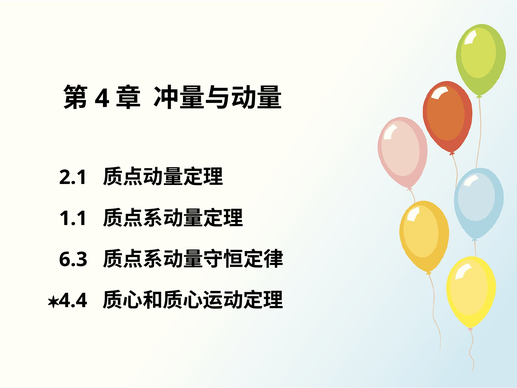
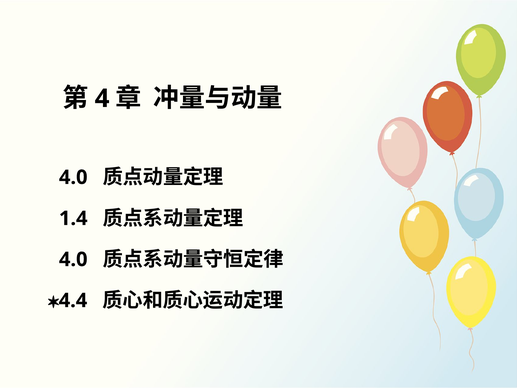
2.1 at (73, 177): 2.1 -> 4.0
1.1: 1.1 -> 1.4
6.3 at (73, 259): 6.3 -> 4.0
